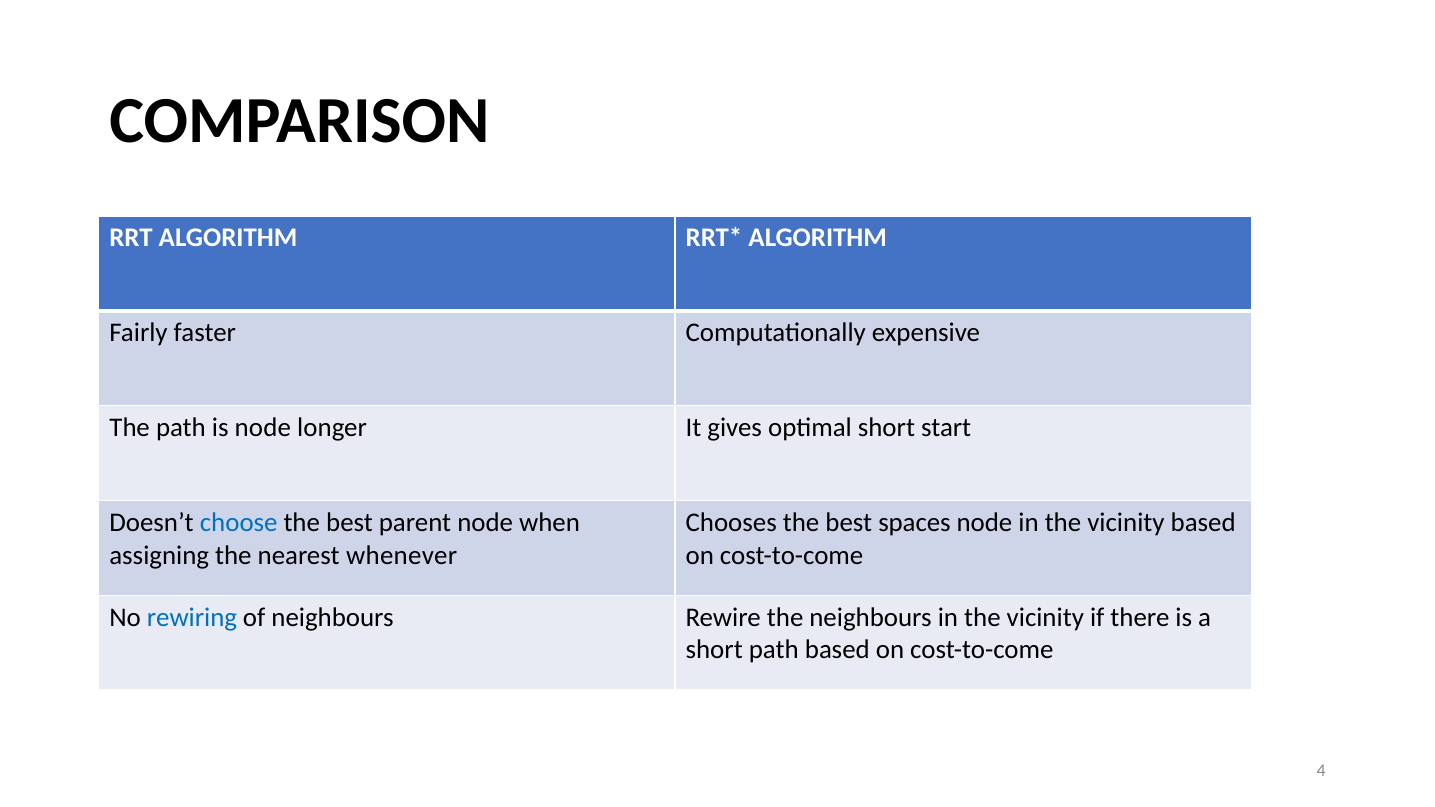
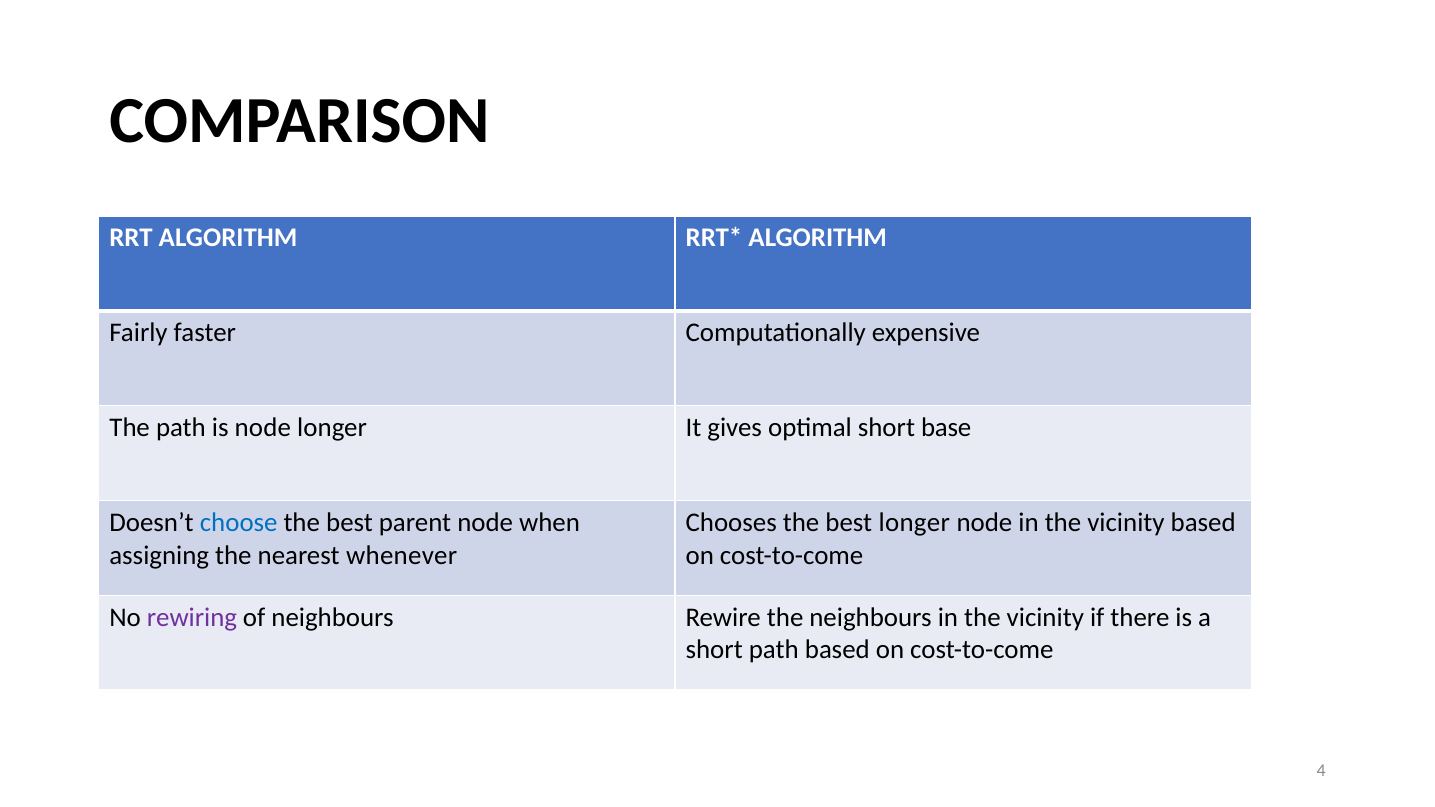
start: start -> base
best spaces: spaces -> longer
rewiring colour: blue -> purple
